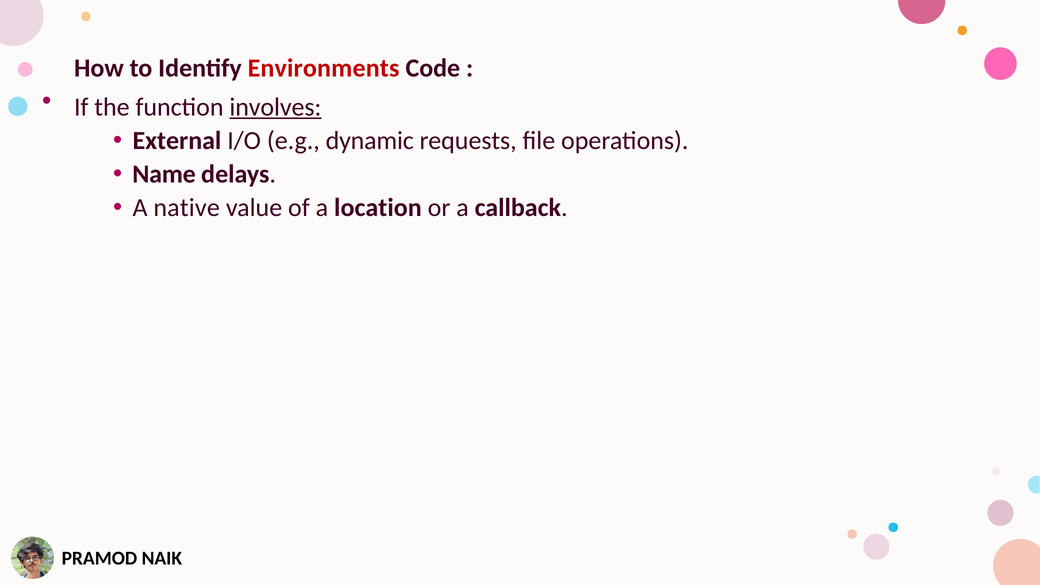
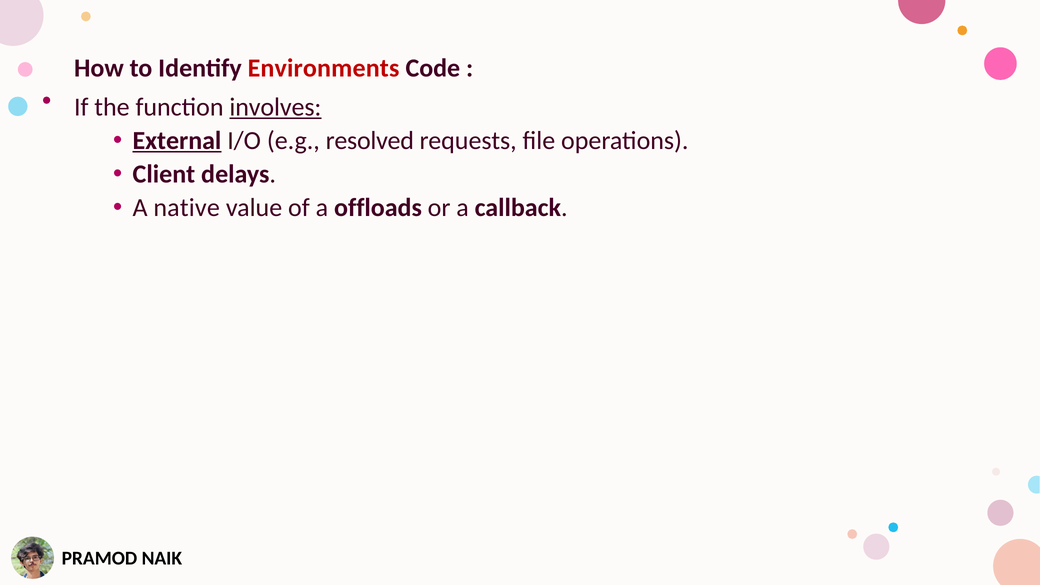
External underline: none -> present
dynamic: dynamic -> resolved
Name: Name -> Client
location: location -> offloads
